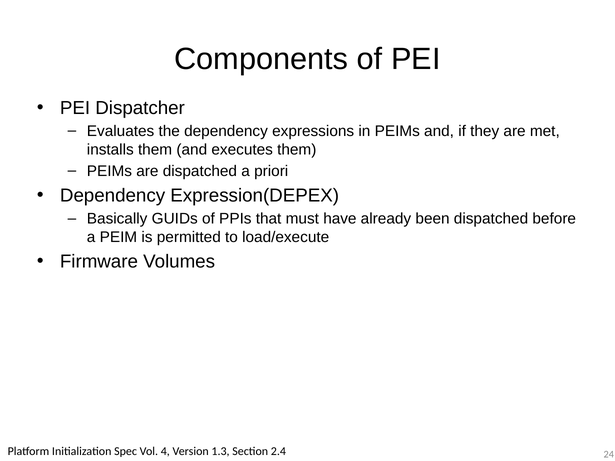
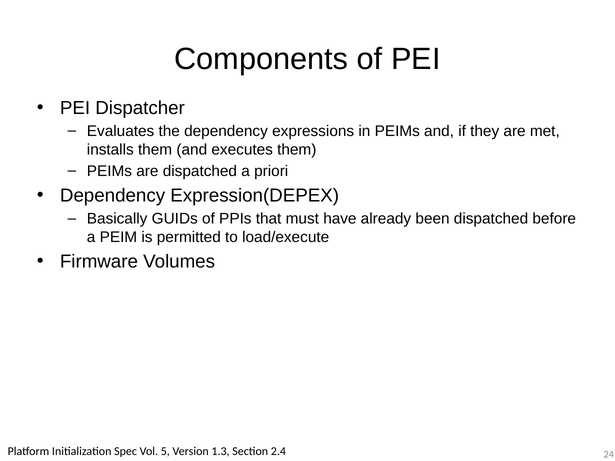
4: 4 -> 5
